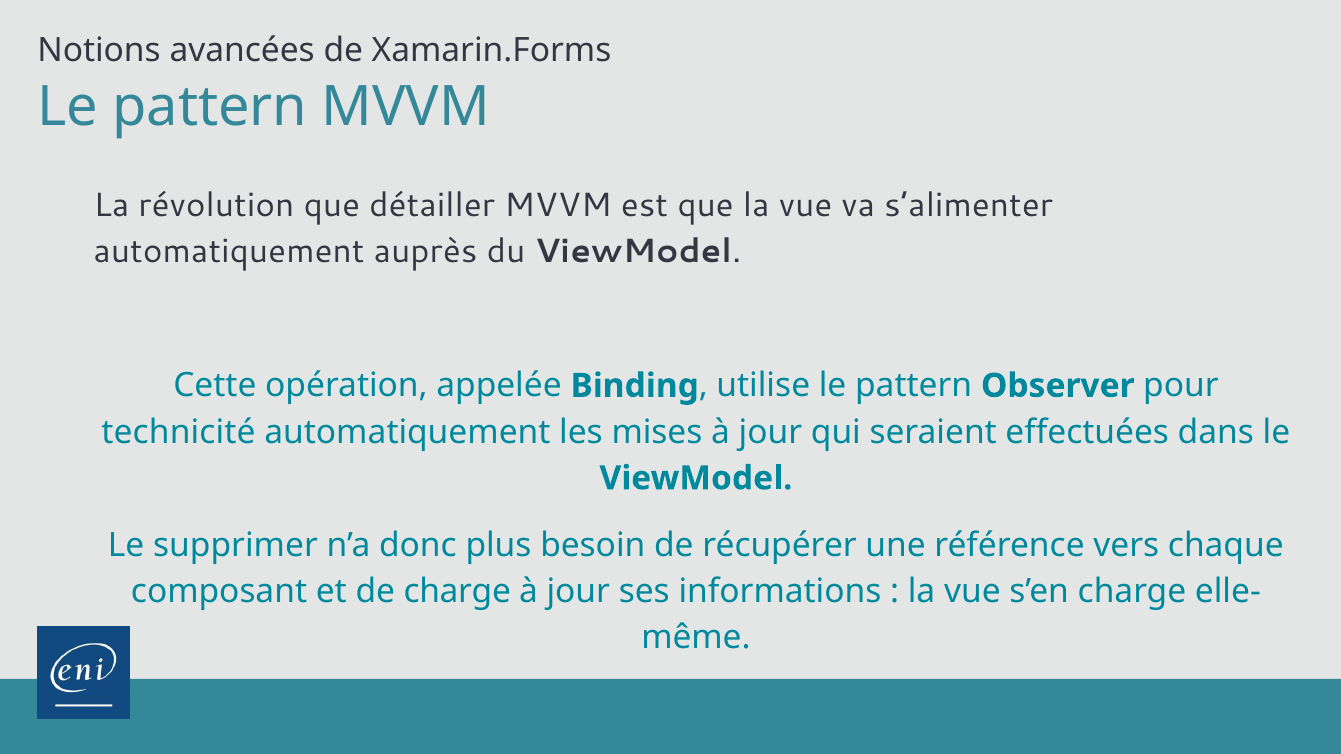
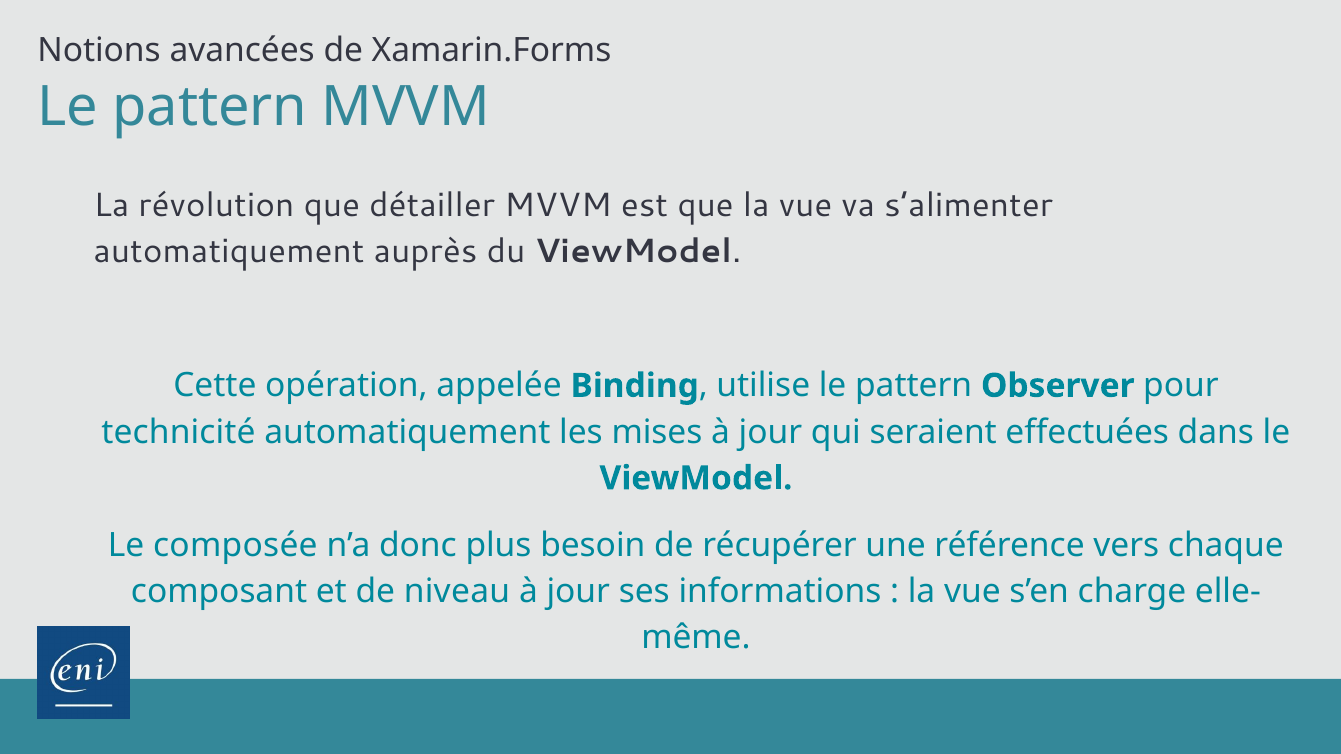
supprimer: supprimer -> composée
de charge: charge -> niveau
